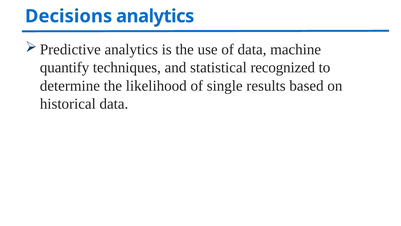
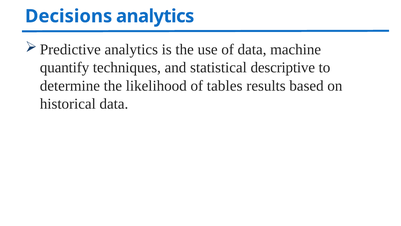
recognized: recognized -> descriptive
single: single -> tables
